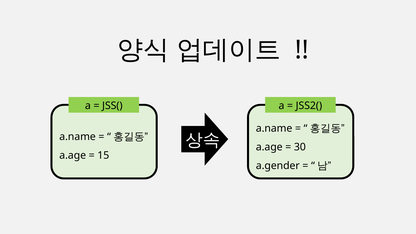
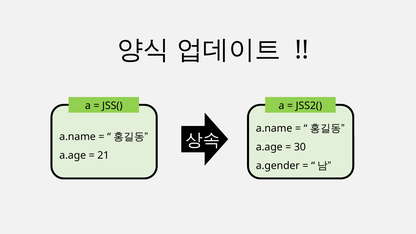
15: 15 -> 21
